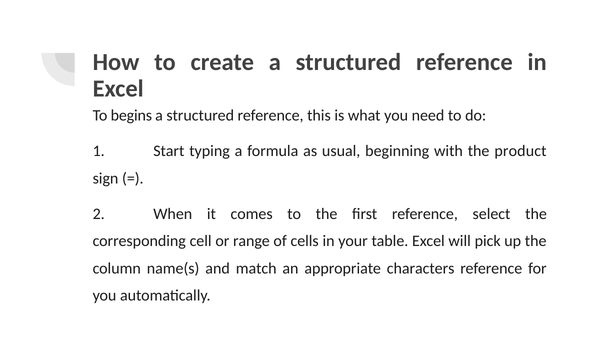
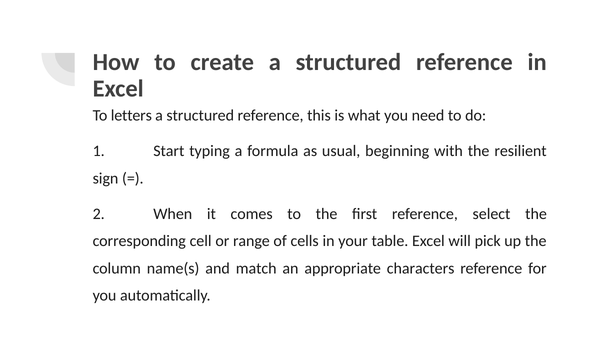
begins: begins -> letters
product: product -> resilient
